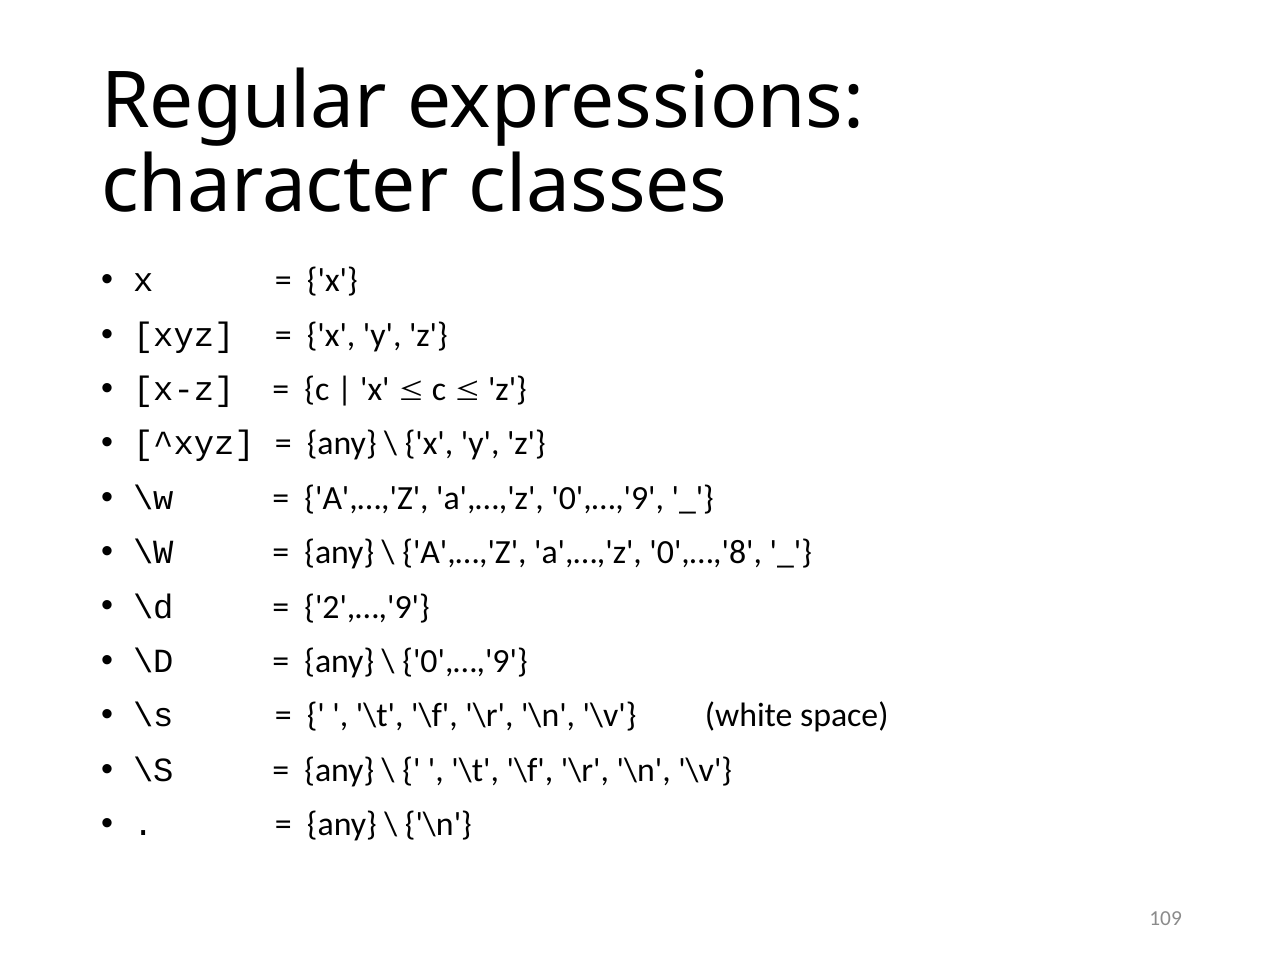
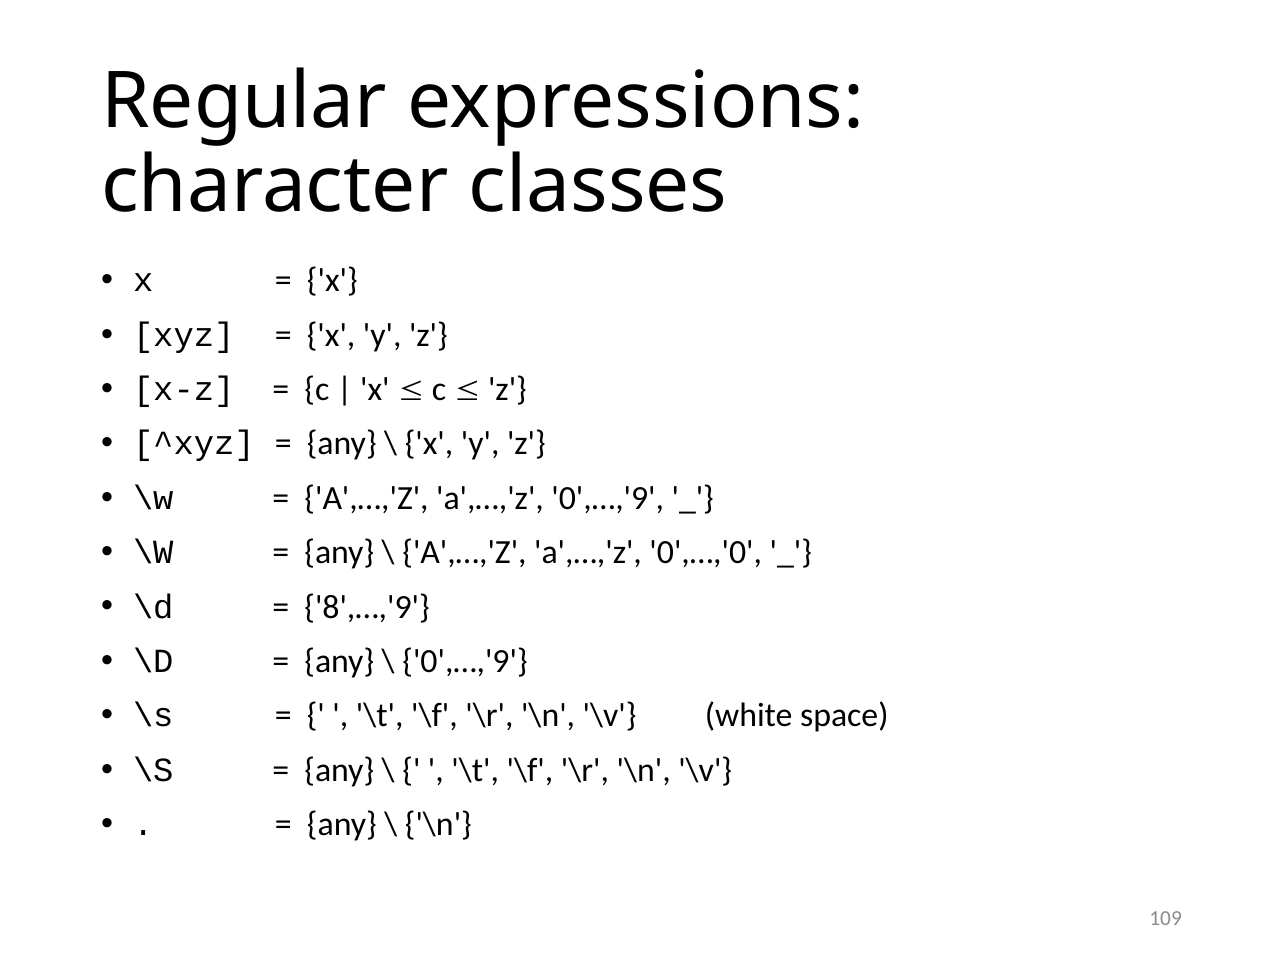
0',…,'8: 0',…,'8 -> 0',…,'0
2',…,'9: 2',…,'9 -> 8',…,'9
